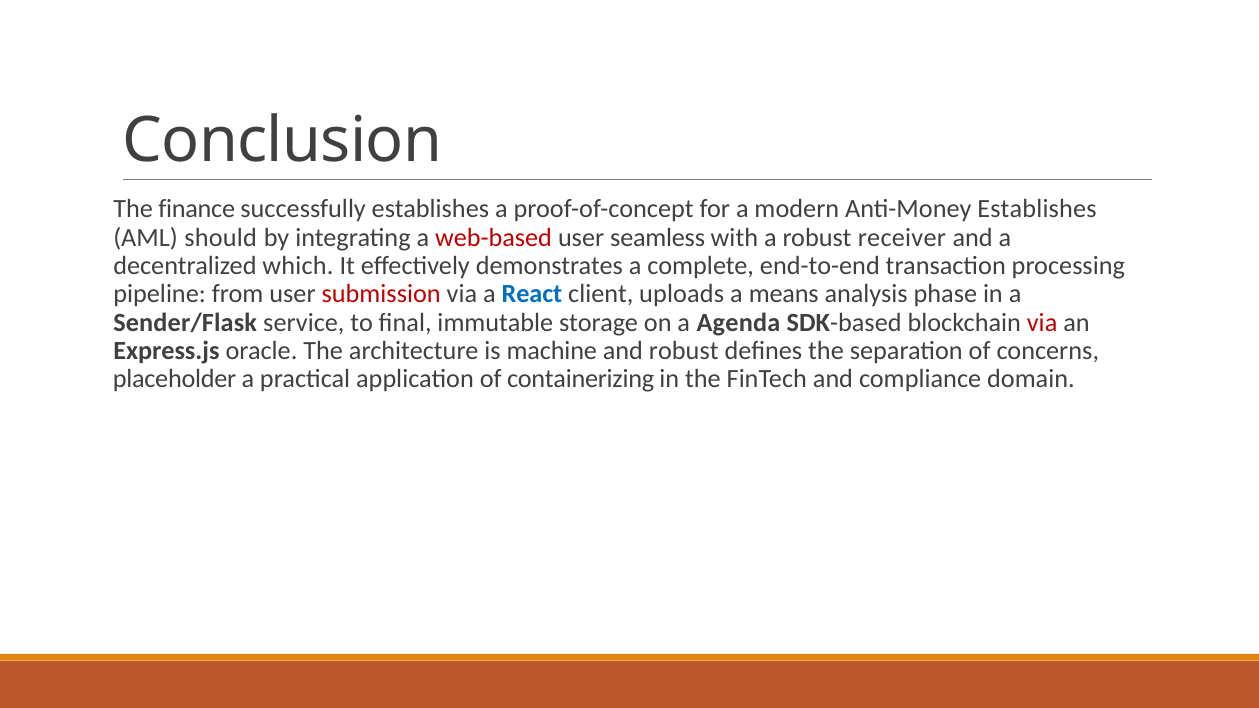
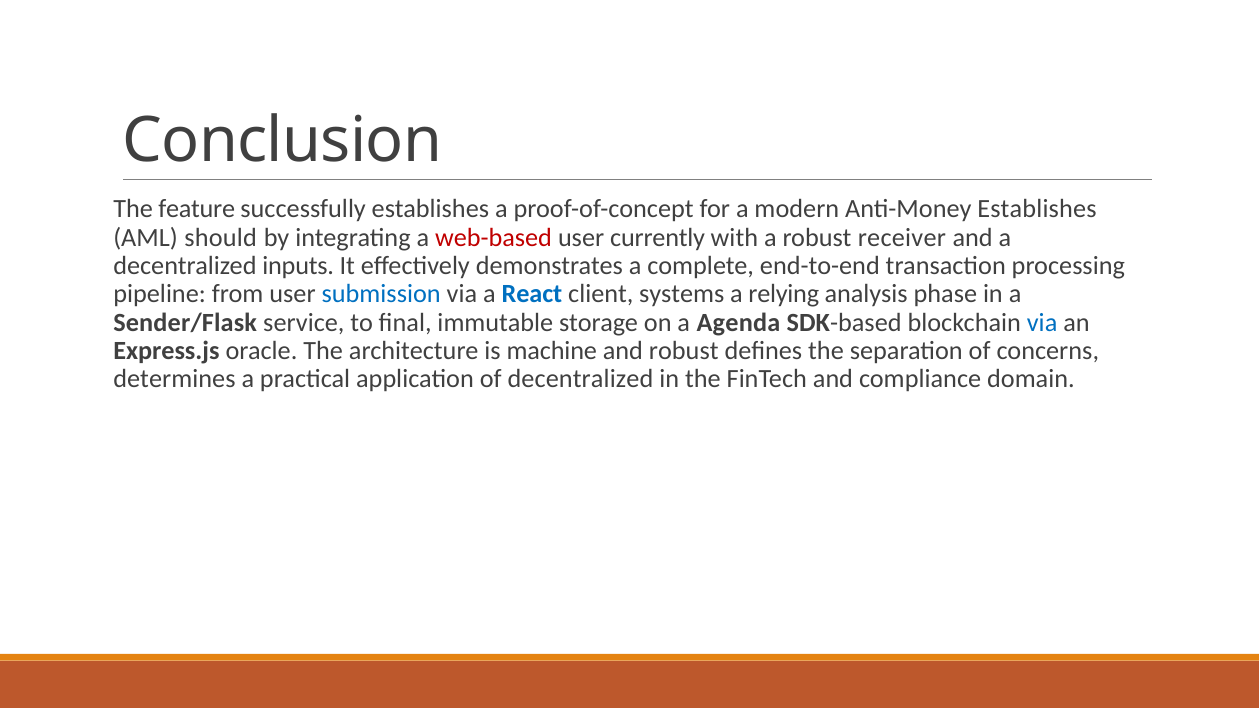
finance: finance -> feature
seamless: seamless -> currently
which: which -> inputs
submission colour: red -> blue
uploads: uploads -> systems
means: means -> relying
via at (1042, 323) colour: red -> blue
placeholder: placeholder -> determines
of containerizing: containerizing -> decentralized
